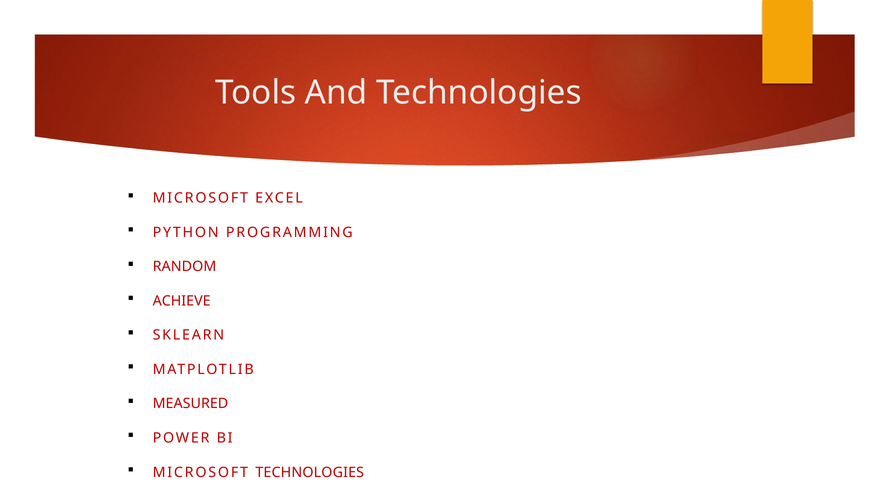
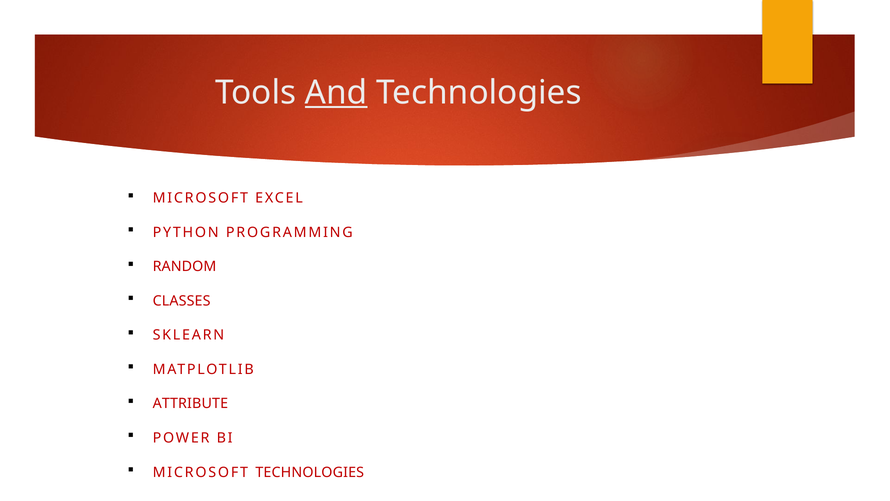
And underline: none -> present
ACHIEVE: ACHIEVE -> CLASSES
MEASURED: MEASURED -> ATTRIBUTE
